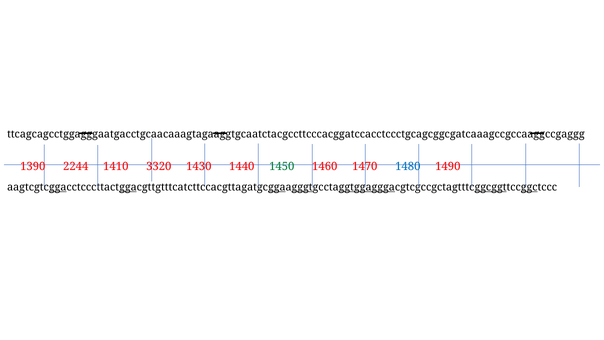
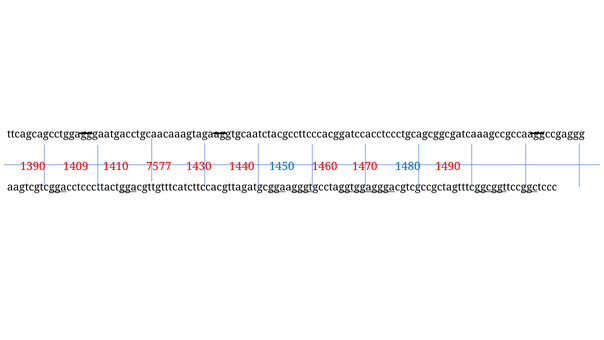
2244: 2244 -> 1409
3320: 3320 -> 7577
1450 colour: green -> blue
